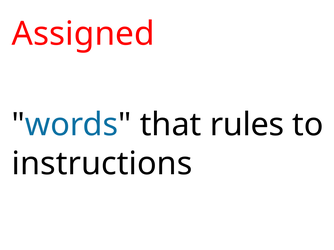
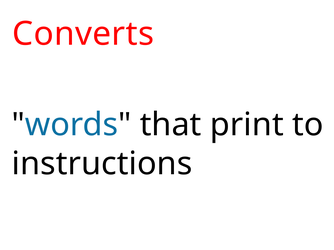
Assigned: Assigned -> Converts
rules: rules -> print
